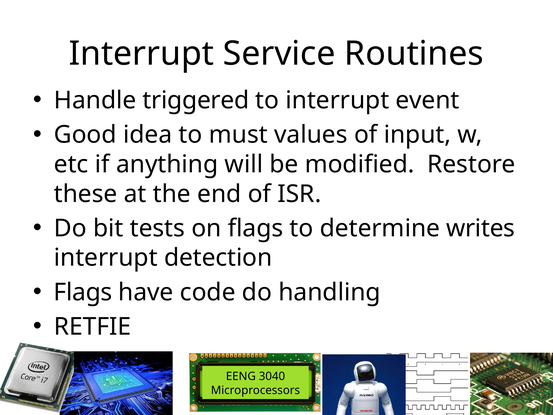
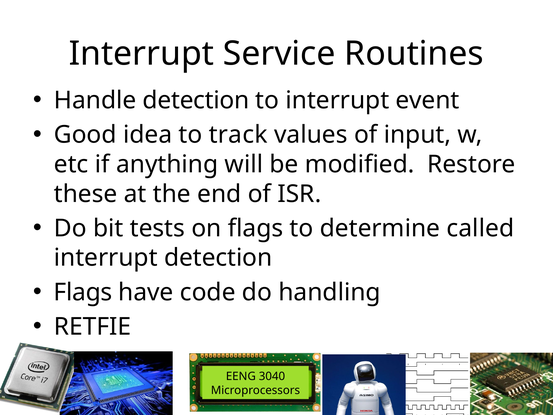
Handle triggered: triggered -> detection
must: must -> track
writes: writes -> called
